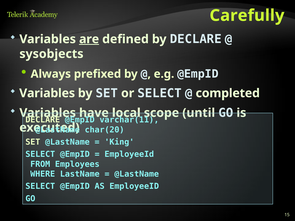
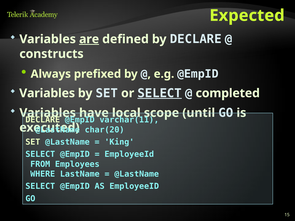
Carefully: Carefully -> Expected
sysobjects: sysobjects -> constructs
SELECT at (160, 93) underline: none -> present
